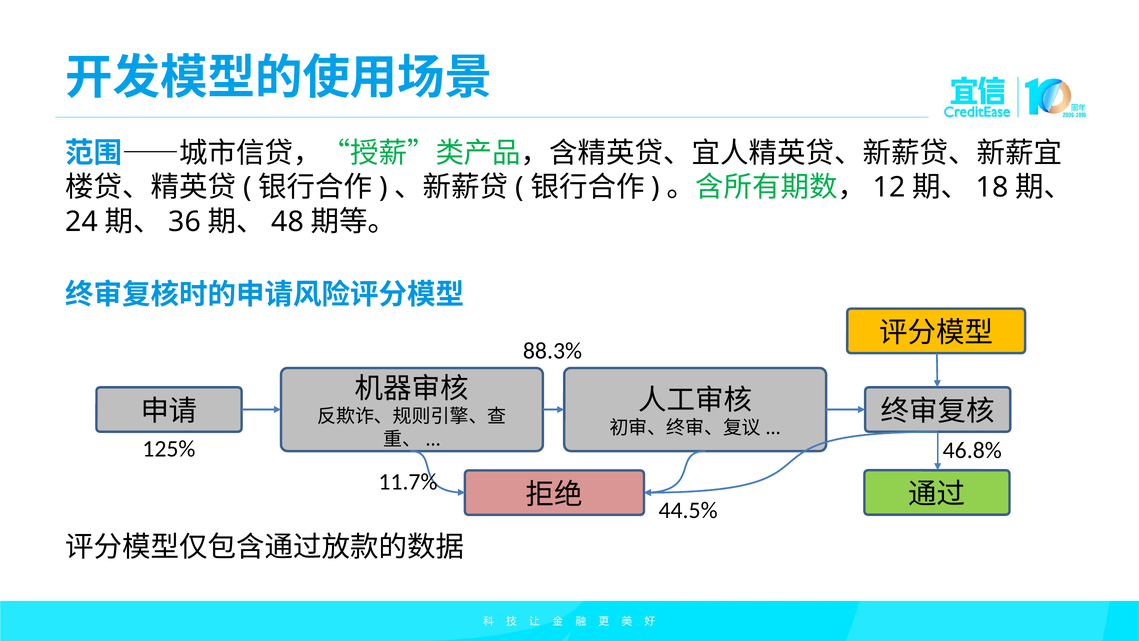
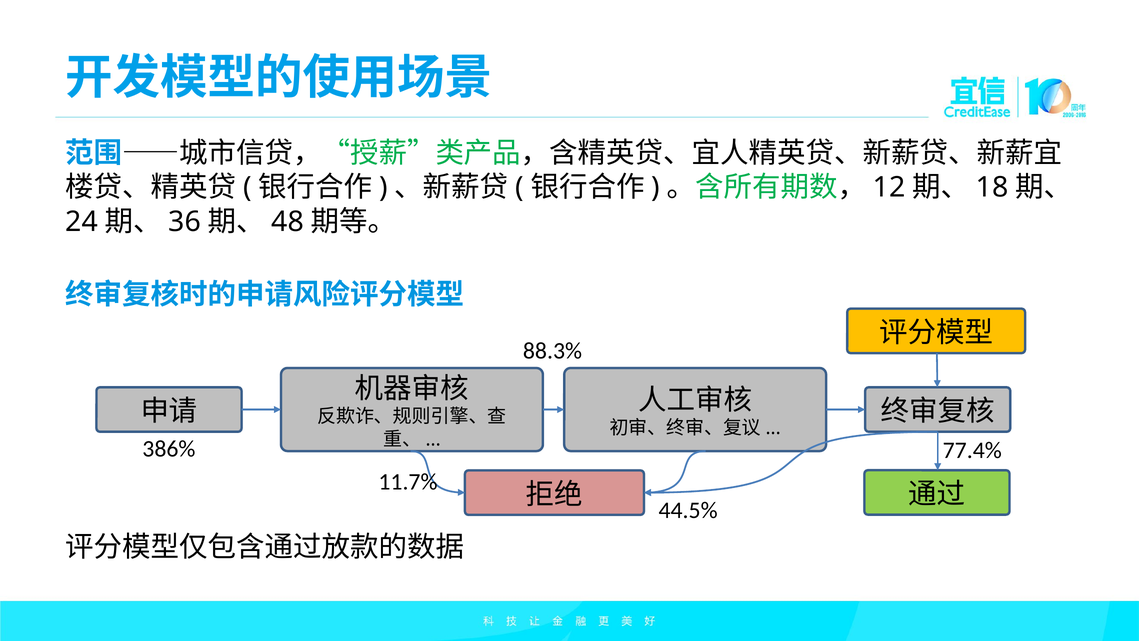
125%: 125% -> 386%
46.8%: 46.8% -> 77.4%
